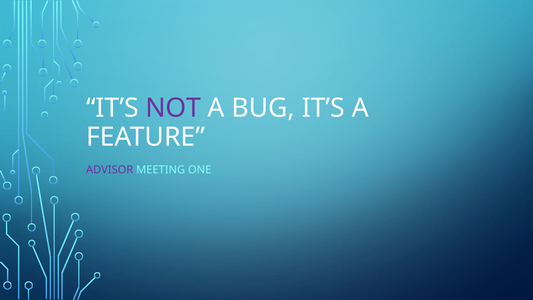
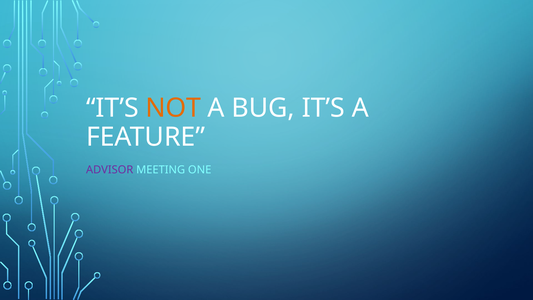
NOT colour: purple -> orange
